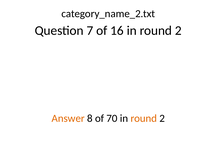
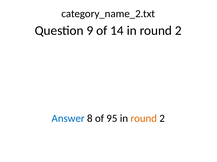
7: 7 -> 9
16: 16 -> 14
Answer colour: orange -> blue
70: 70 -> 95
